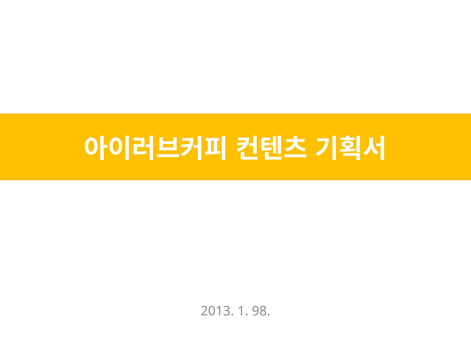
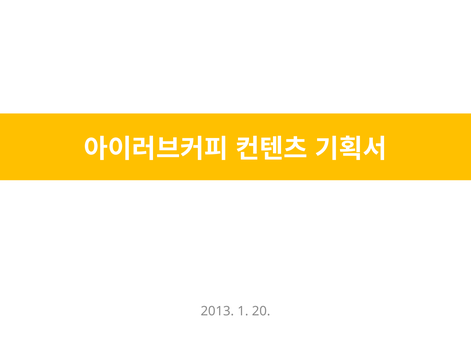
98: 98 -> 20
